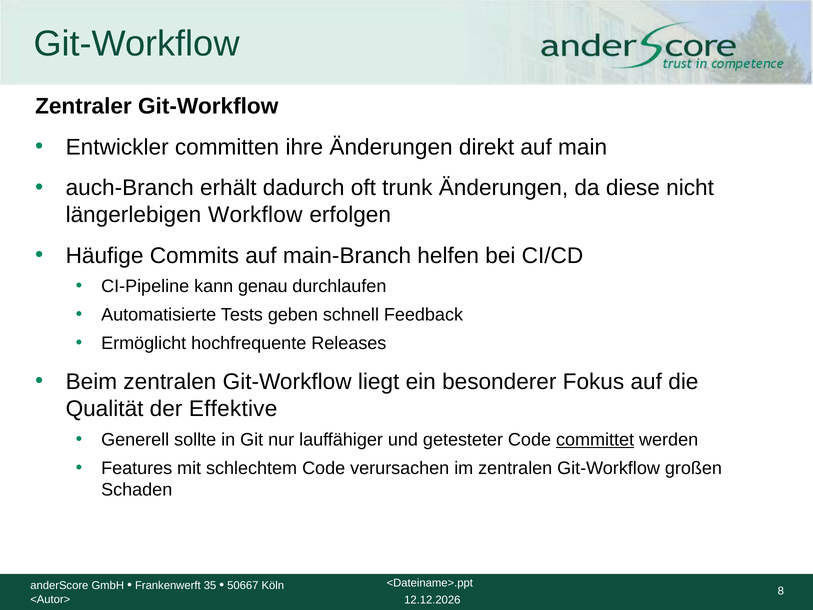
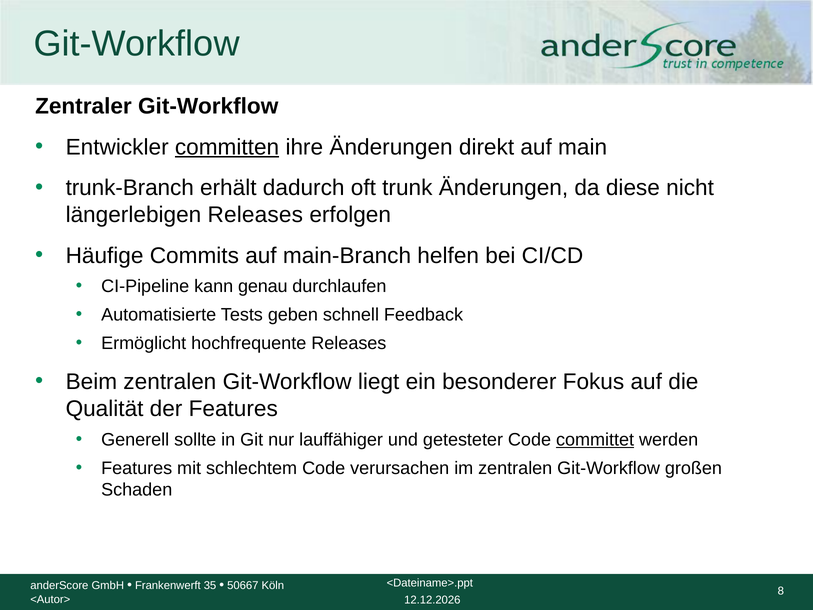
committen underline: none -> present
auch-Branch: auch-Branch -> trunk-Branch
längerlebigen Workflow: Workflow -> Releases
der Effektive: Effektive -> Features
